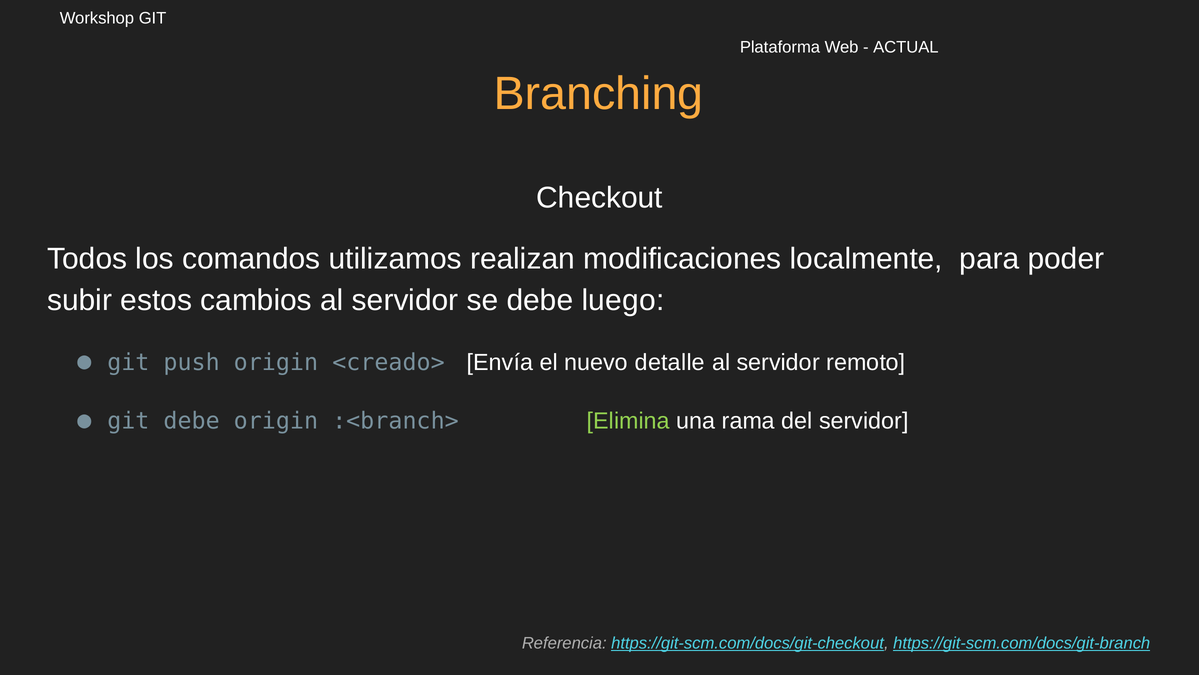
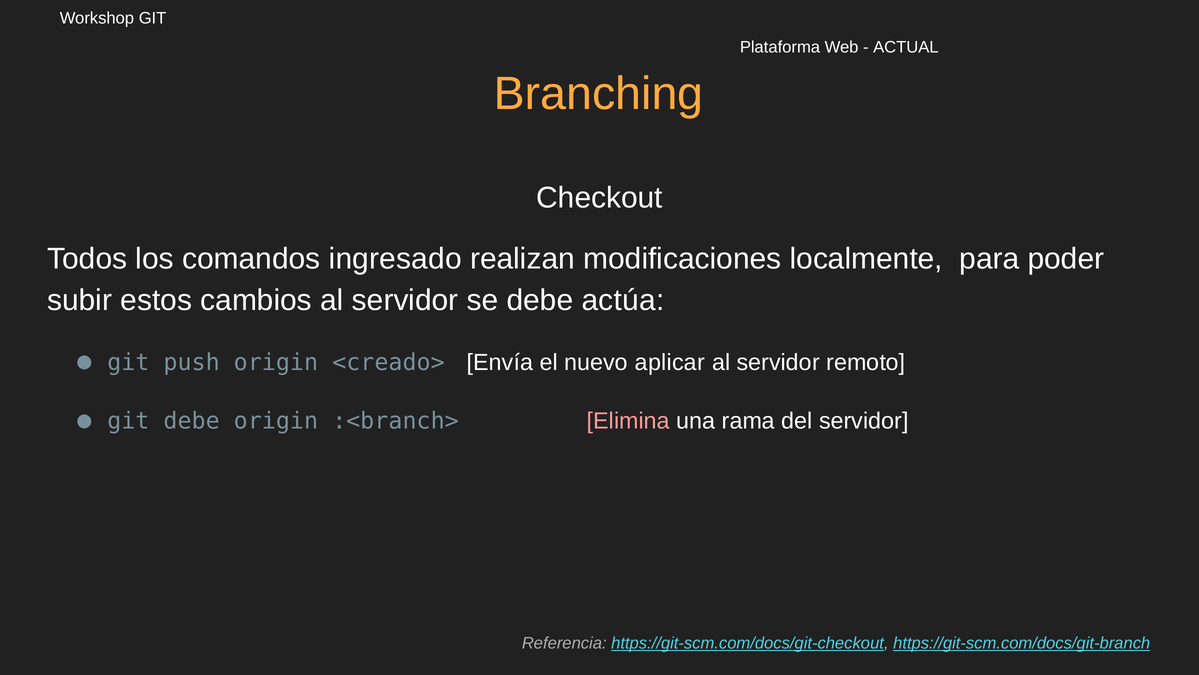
utilizamos: utilizamos -> ingresado
luego: luego -> actúa
detalle: detalle -> aplicar
Elimina colour: light green -> pink
